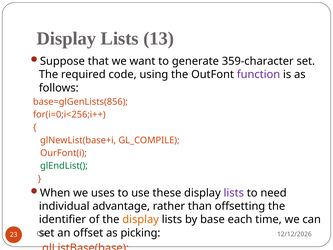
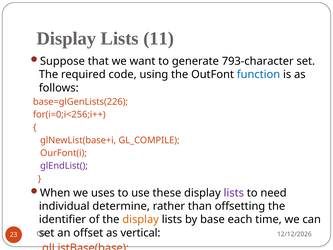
13: 13 -> 11
359-character: 359-character -> 793-character
function colour: purple -> blue
base=glGenLists(856: base=glGenLists(856 -> base=glGenLists(226
glEndList( colour: green -> purple
advantage: advantage -> determine
picking: picking -> vertical
